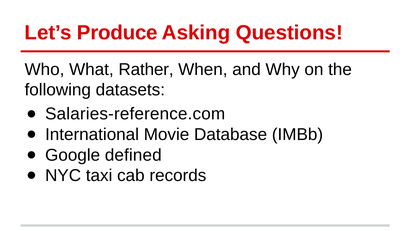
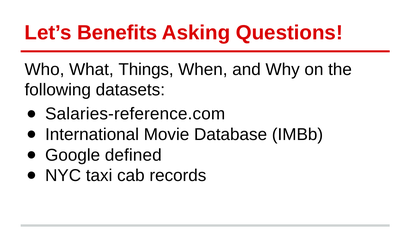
Produce: Produce -> Benefits
Rather: Rather -> Things
